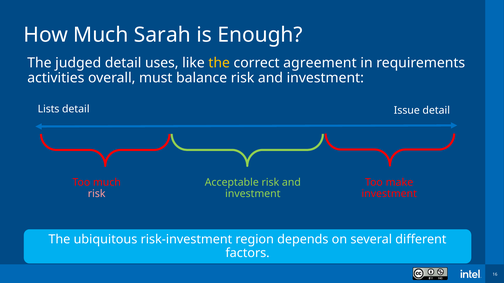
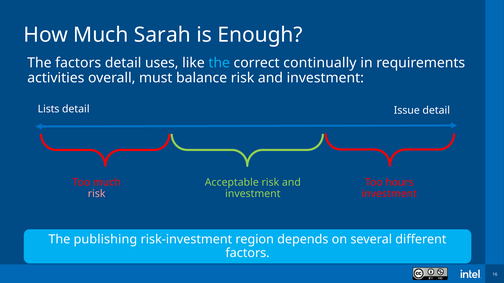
The judged: judged -> factors
the at (219, 63) colour: yellow -> light blue
agreement: agreement -> continually
make: make -> hours
ubiquitous: ubiquitous -> publishing
